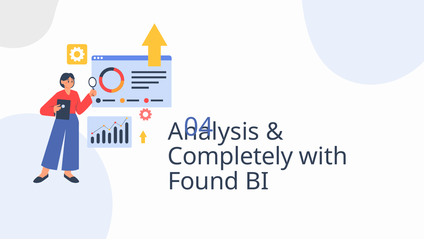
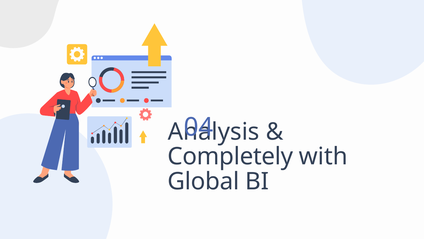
Found: Found -> Global
